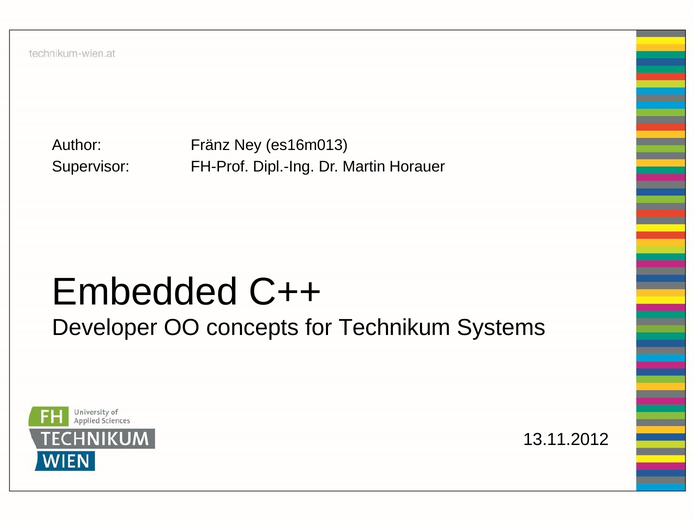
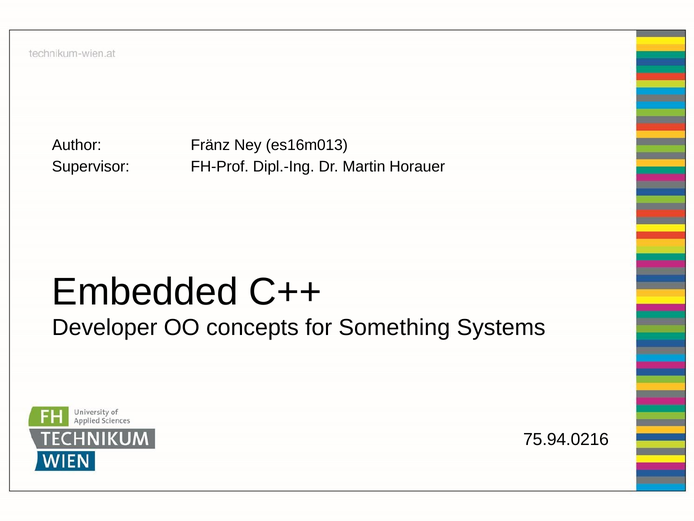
Technikum: Technikum -> Something
13.11.2012: 13.11.2012 -> 75.94.0216
